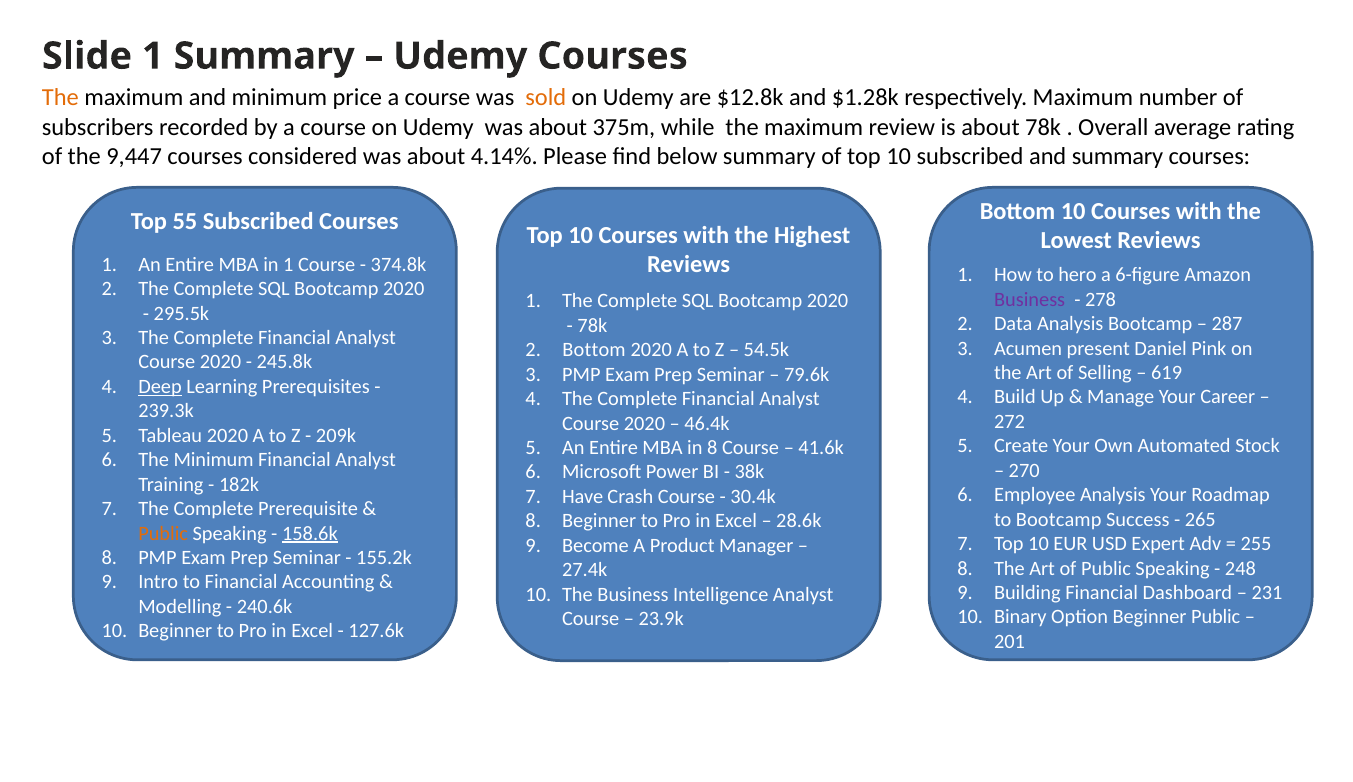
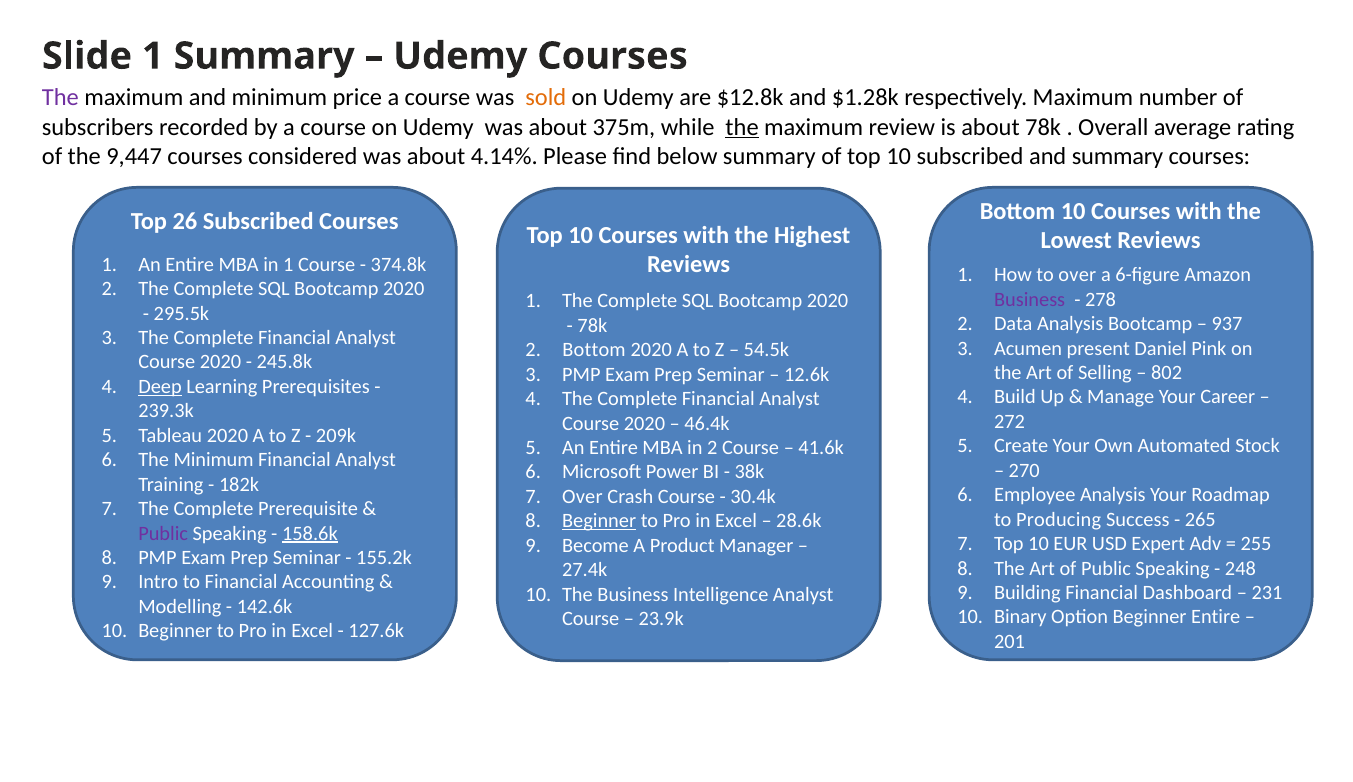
The at (60, 98) colour: orange -> purple
the at (742, 127) underline: none -> present
55: 55 -> 26
to hero: hero -> over
287: 287 -> 937
619: 619 -> 802
79.6k: 79.6k -> 12.6k
in 8: 8 -> 2
Have at (583, 497): Have -> Over
to Bootcamp: Bootcamp -> Producing
Beginner at (599, 521) underline: none -> present
Public at (163, 534) colour: orange -> purple
240.6k: 240.6k -> 142.6k
Beginner Public: Public -> Entire
